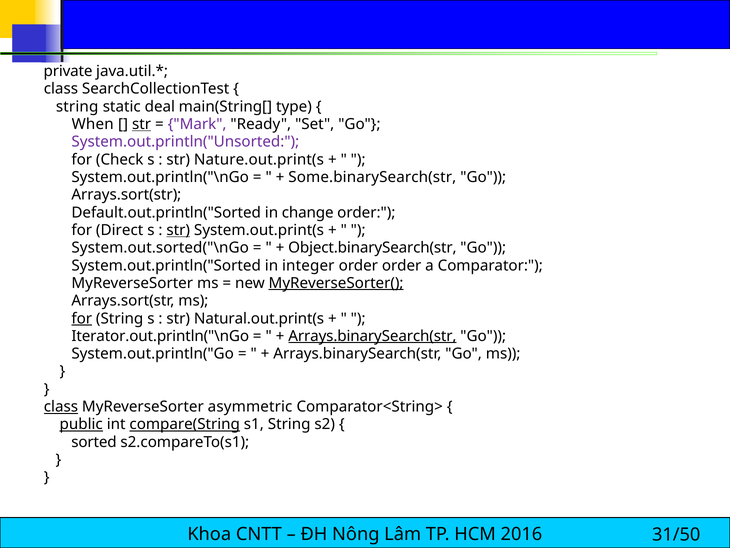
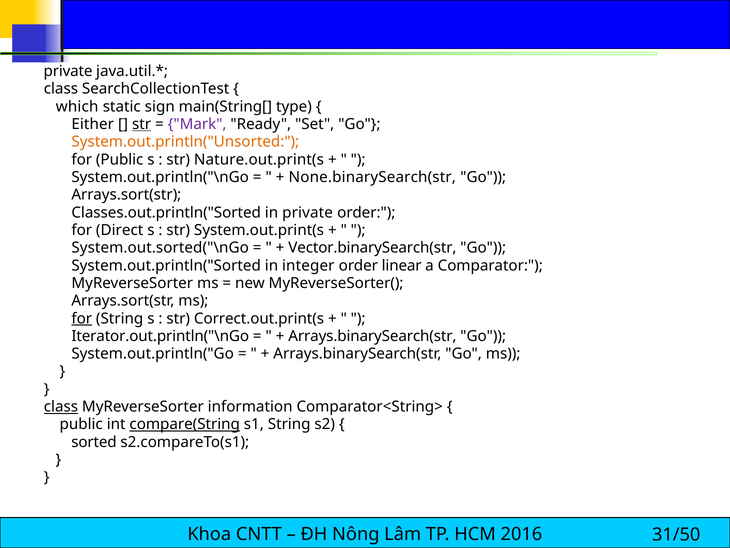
string at (77, 106): string -> which
deal: deal -> sign
When: When -> Either
System.out.println("Unsorted colour: purple -> orange
for Check: Check -> Public
Some.binarySearch(str: Some.binarySearch(str -> None.binarySearch(str
Default.out.println("Sorted: Default.out.println("Sorted -> Classes.out.println("Sorted
in change: change -> private
str at (178, 230) underline: present -> none
Object.binarySearch(str: Object.binarySearch(str -> Vector.binarySearch(str
order order: order -> linear
MyReverseSorter( underline: present -> none
Natural.out.print(s: Natural.out.print(s -> Correct.out.print(s
Arrays.binarySearch(str at (372, 336) underline: present -> none
asymmetric: asymmetric -> information
public at (81, 424) underline: present -> none
